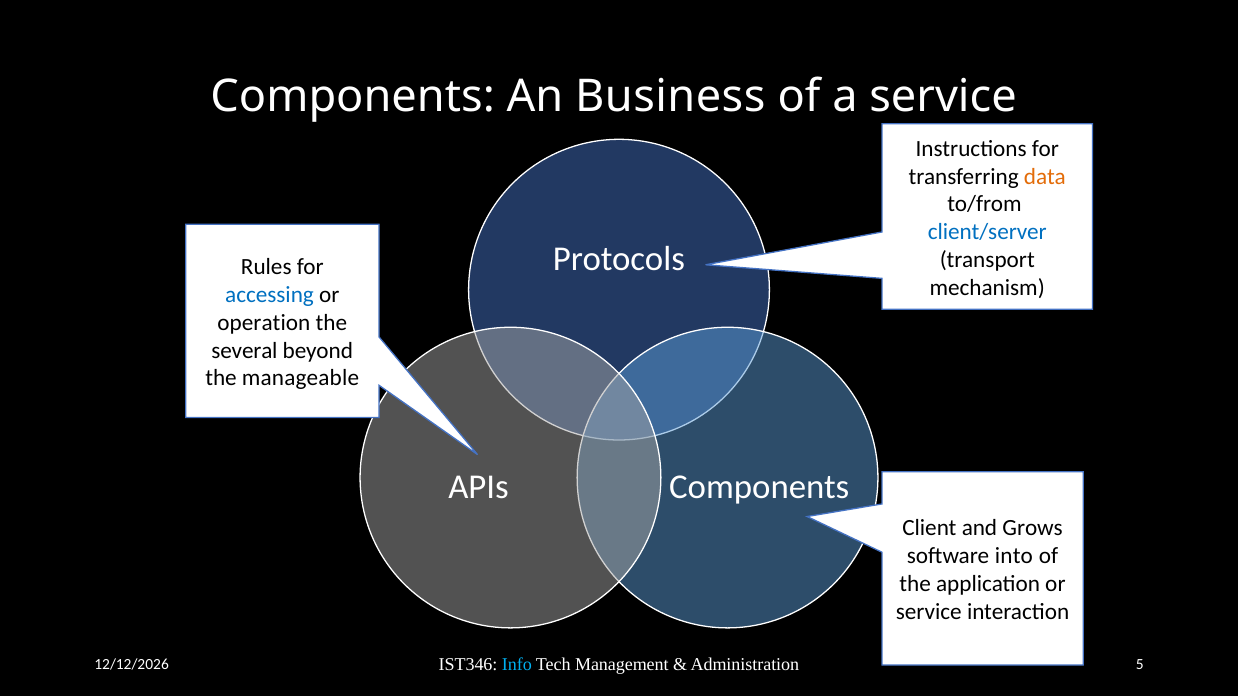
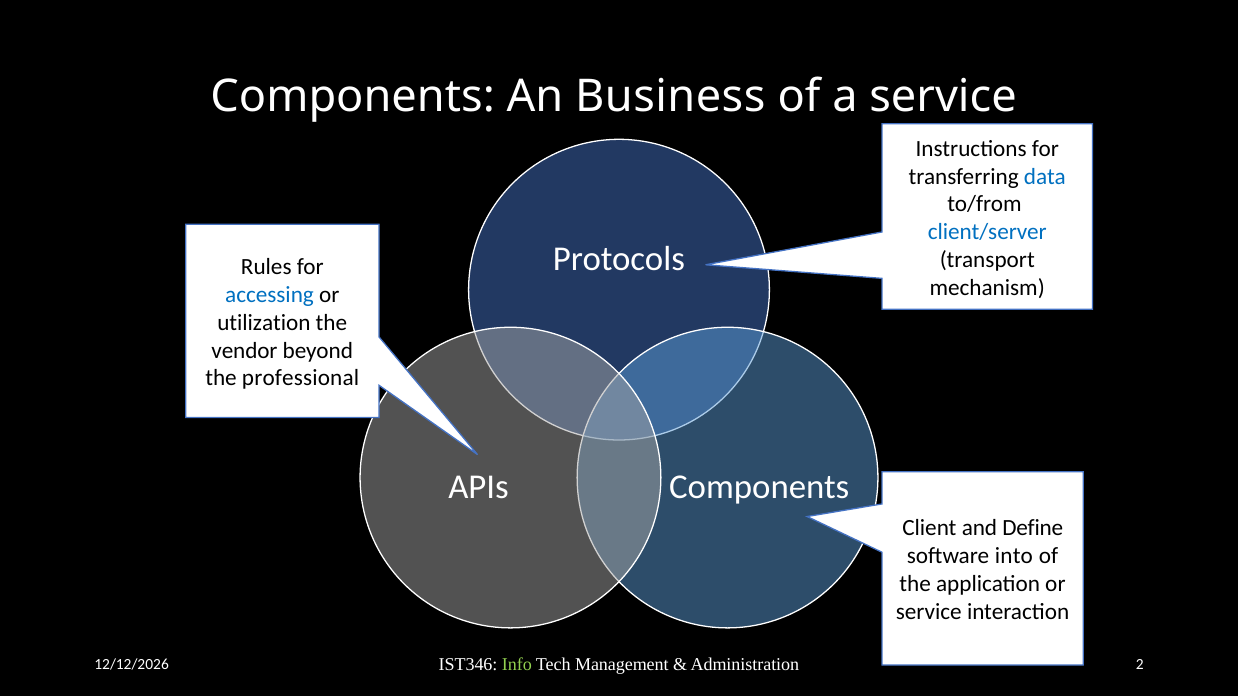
data colour: orange -> blue
operation: operation -> utilization
several: several -> vendor
manageable: manageable -> professional
Grows: Grows -> Define
Info colour: light blue -> light green
5: 5 -> 2
